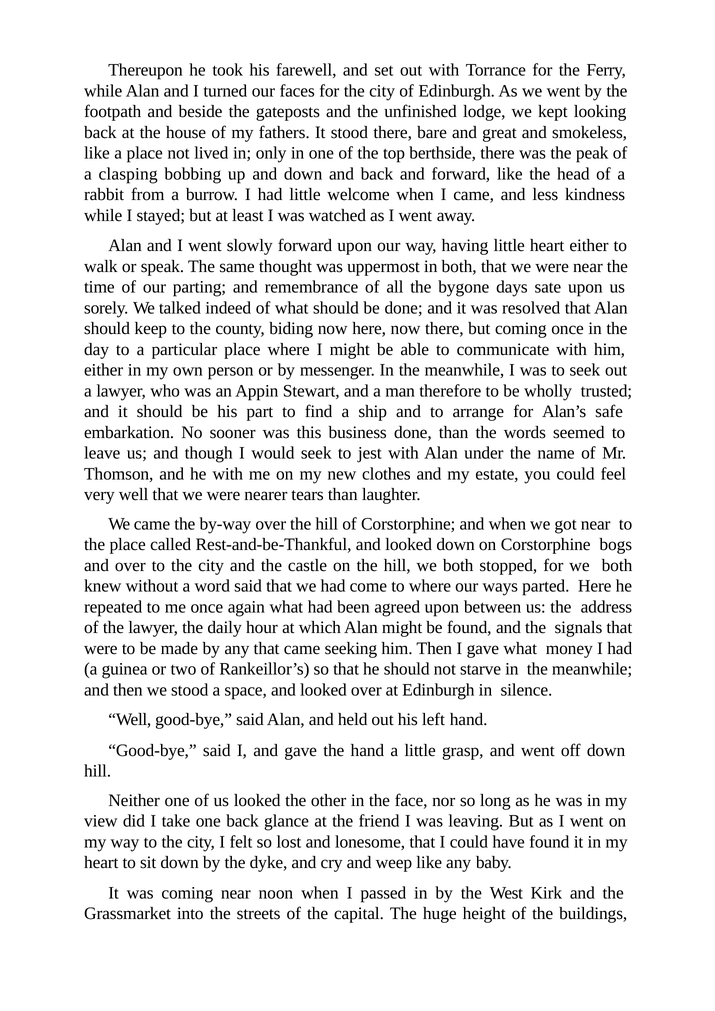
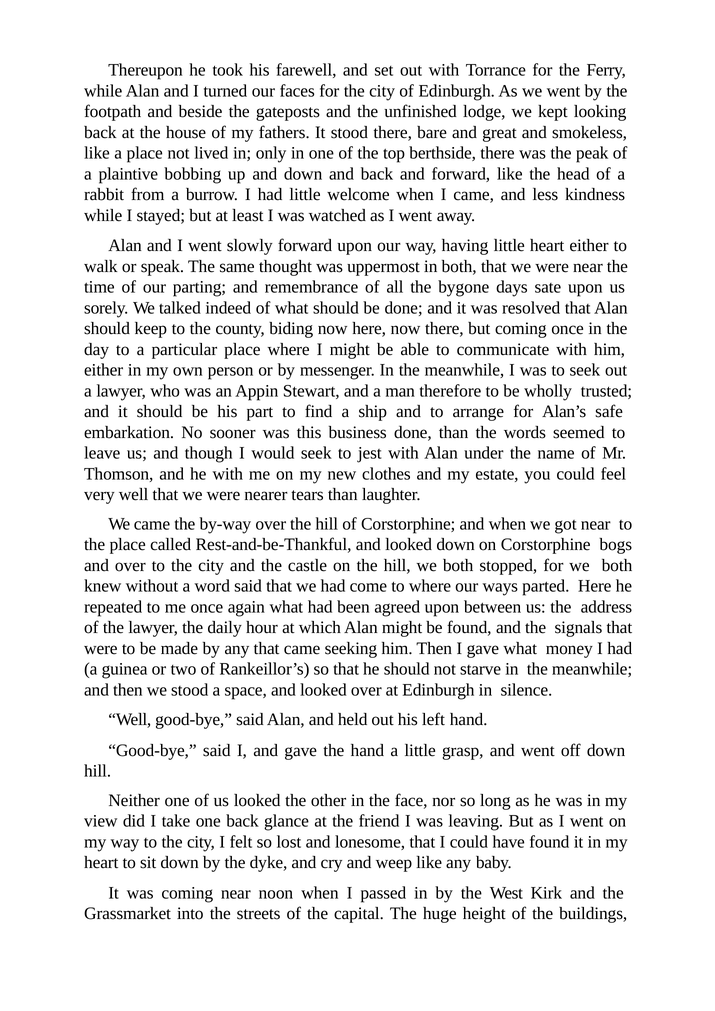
clasping: clasping -> plaintive
